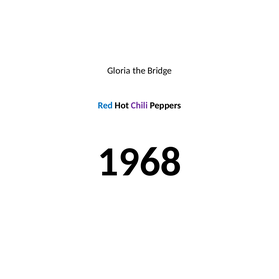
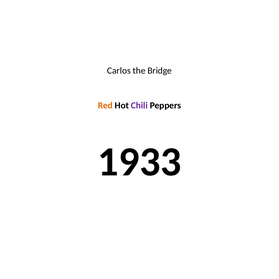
Gloria: Gloria -> Carlos
Red colour: blue -> orange
1968: 1968 -> 1933
